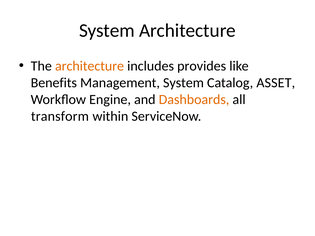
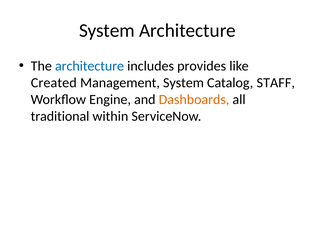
architecture at (90, 66) colour: orange -> blue
Benefits: Benefits -> Created
ASSET: ASSET -> STAFF
transform: transform -> traditional
